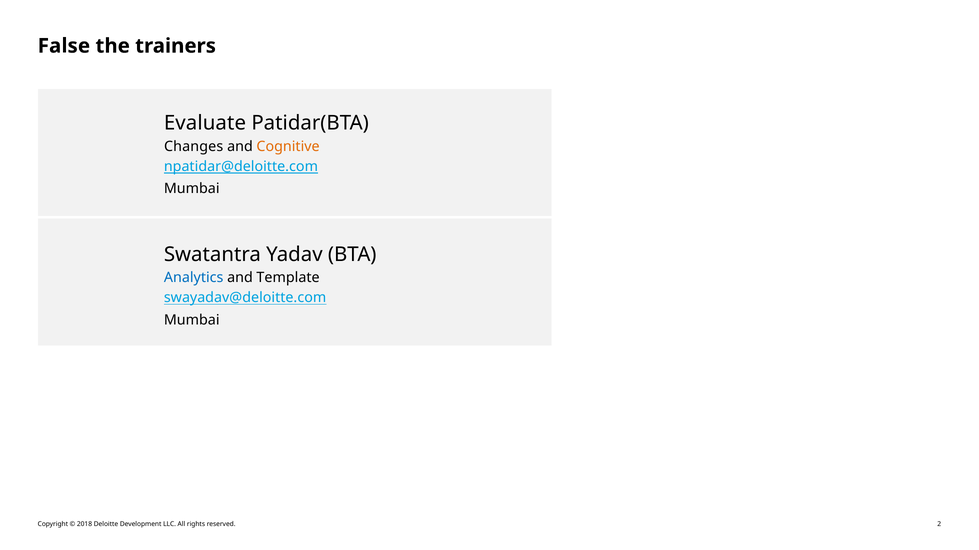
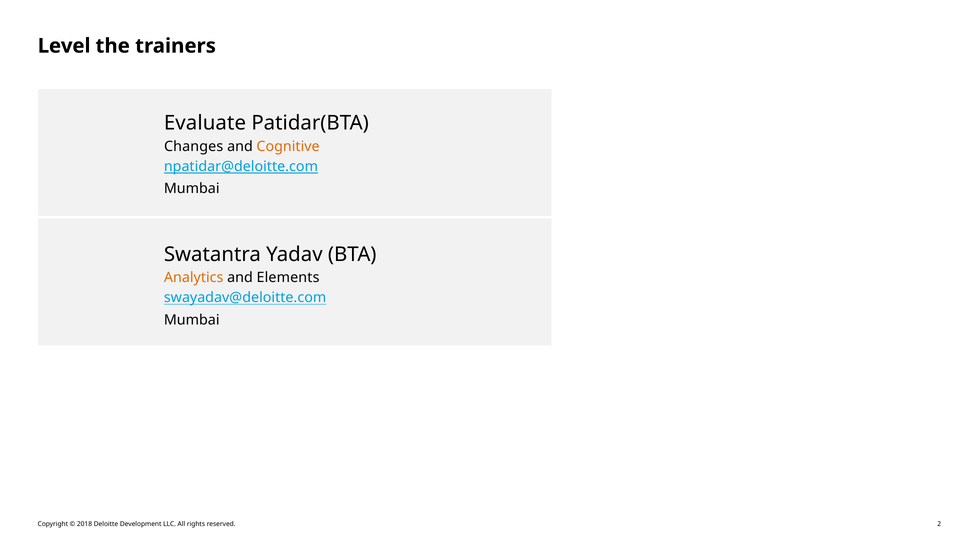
False: False -> Level
Analytics colour: blue -> orange
Template: Template -> Elements
